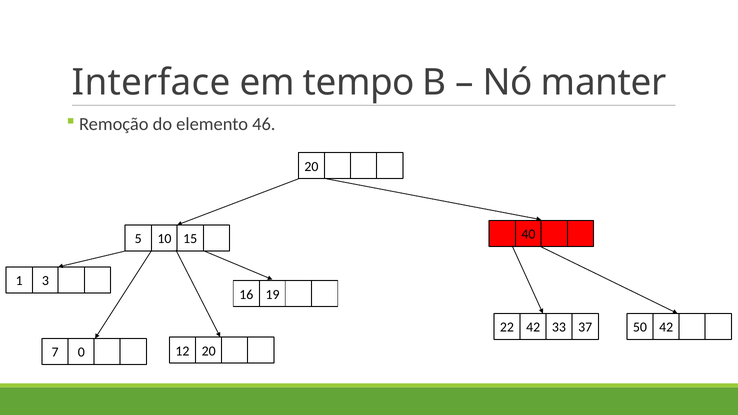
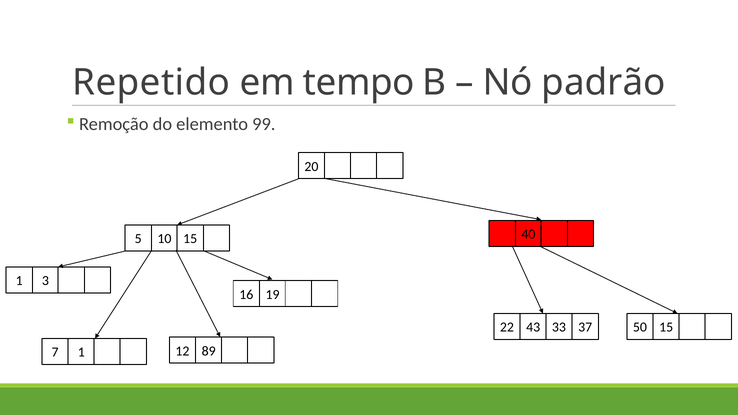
Interface: Interface -> Repetido
manter: manter -> padrão
46: 46 -> 99
22 42: 42 -> 43
50 42: 42 -> 15
12 20: 20 -> 89
7 0: 0 -> 1
